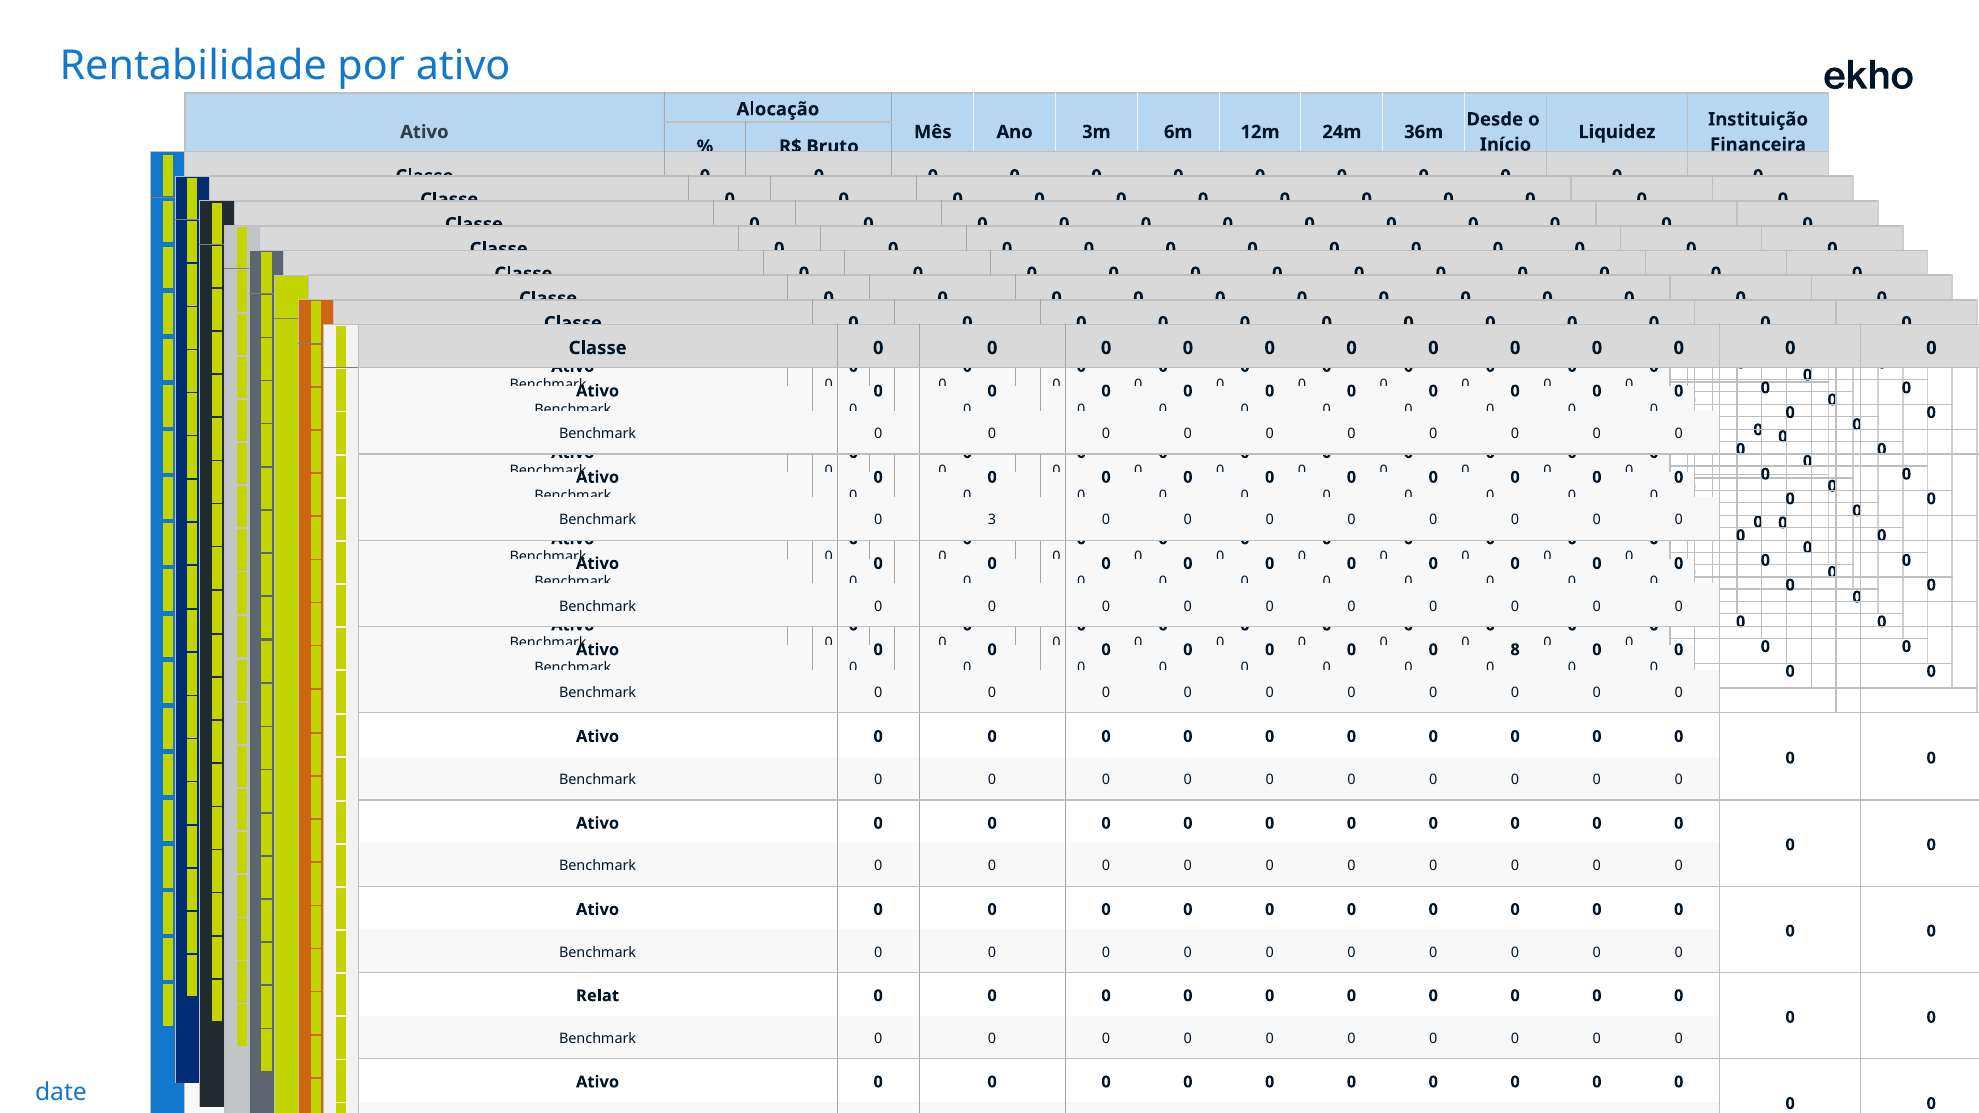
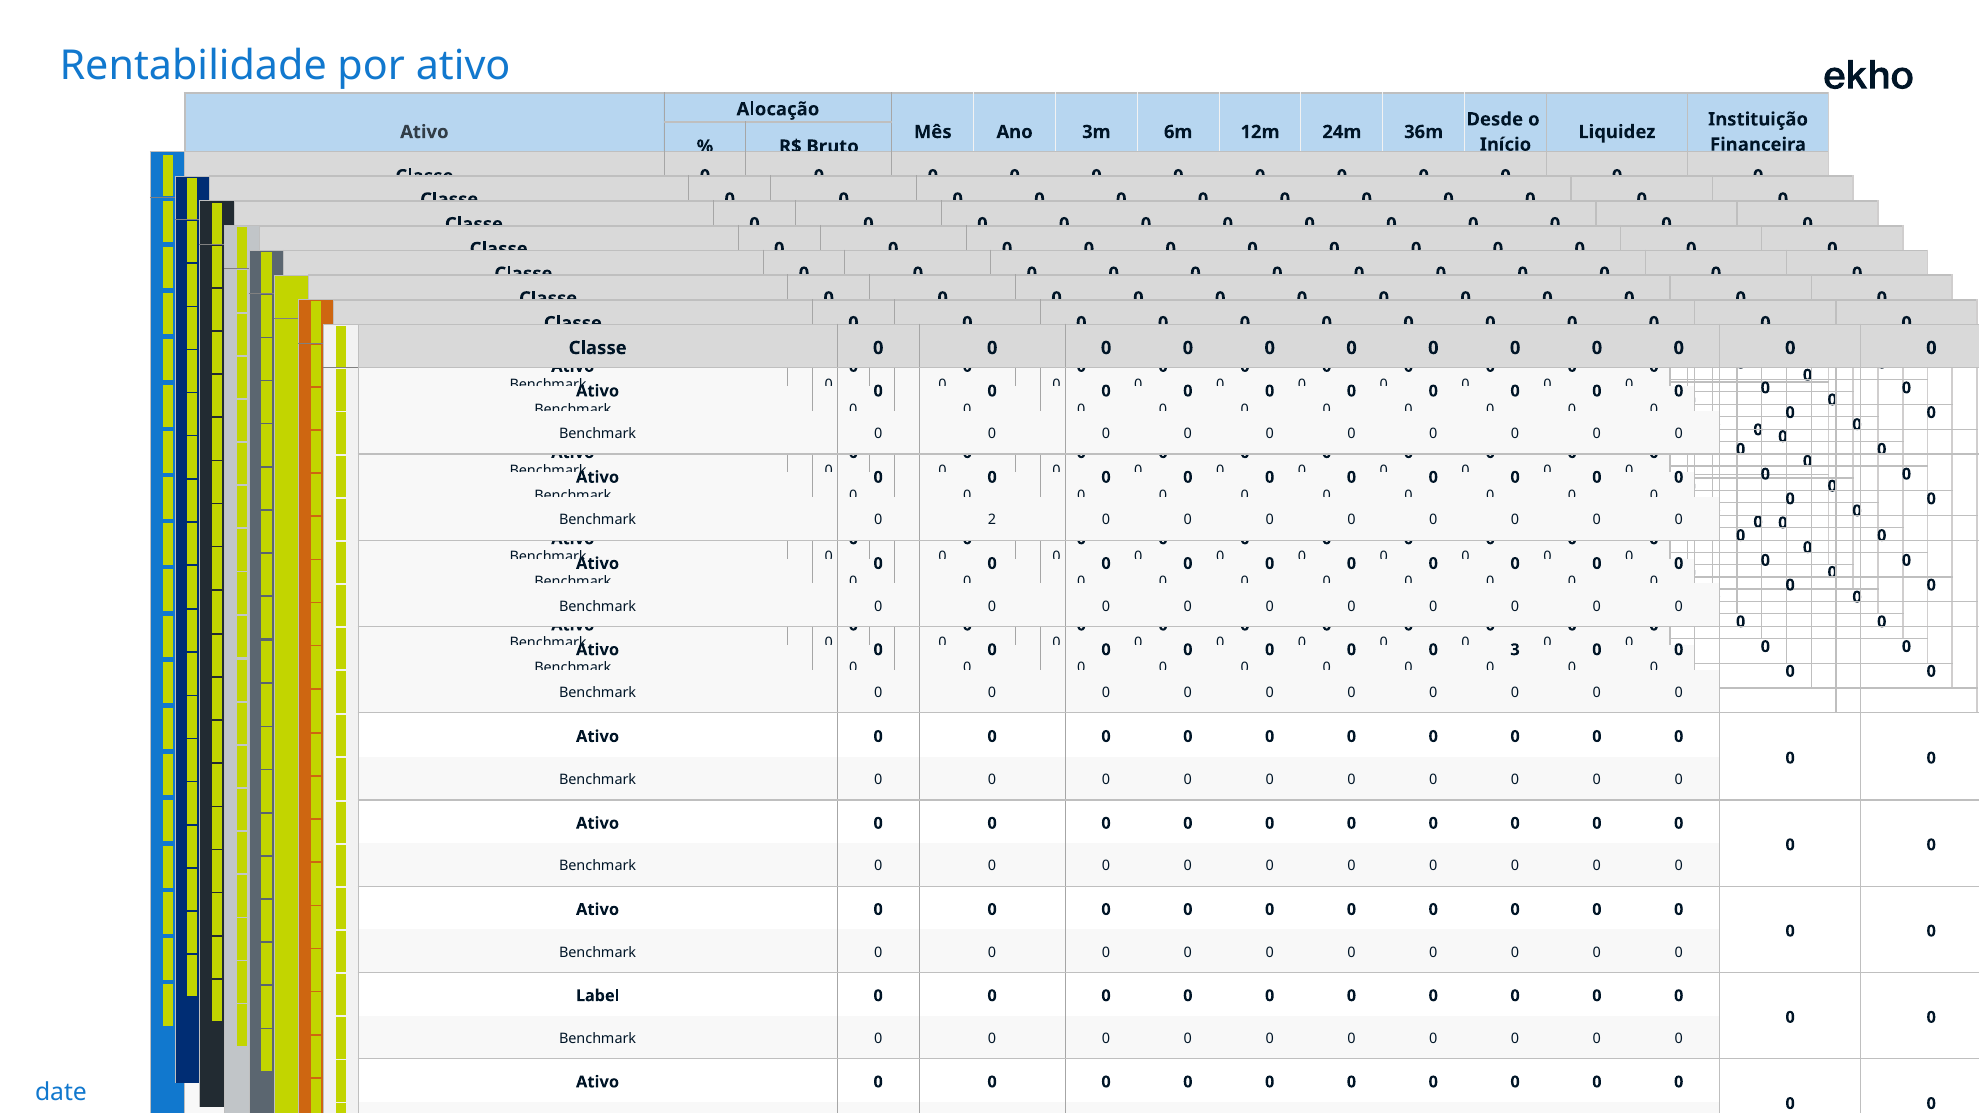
3: 3 -> 2
8: 8 -> 3
Relat: Relat -> Label
